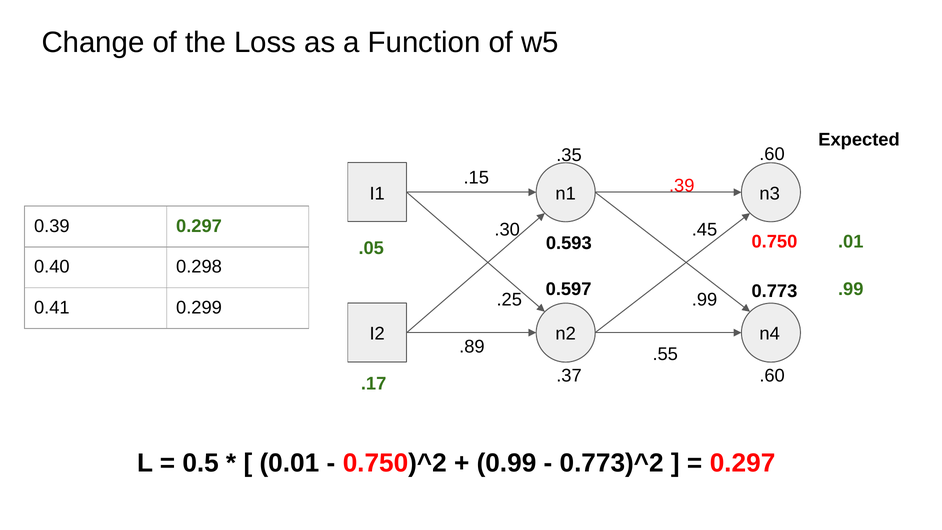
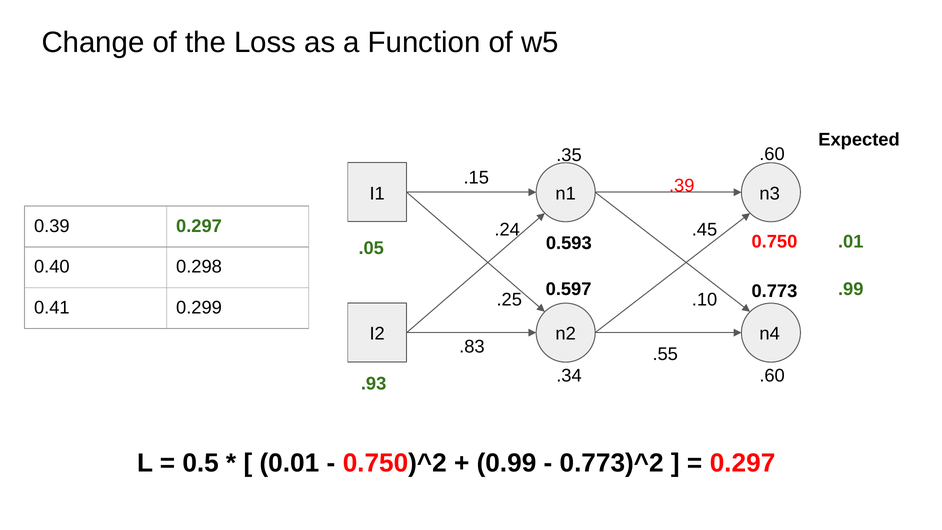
.30: .30 -> .24
.99 at (705, 300): .99 -> .10
.89: .89 -> .83
.37: .37 -> .34
.17: .17 -> .93
